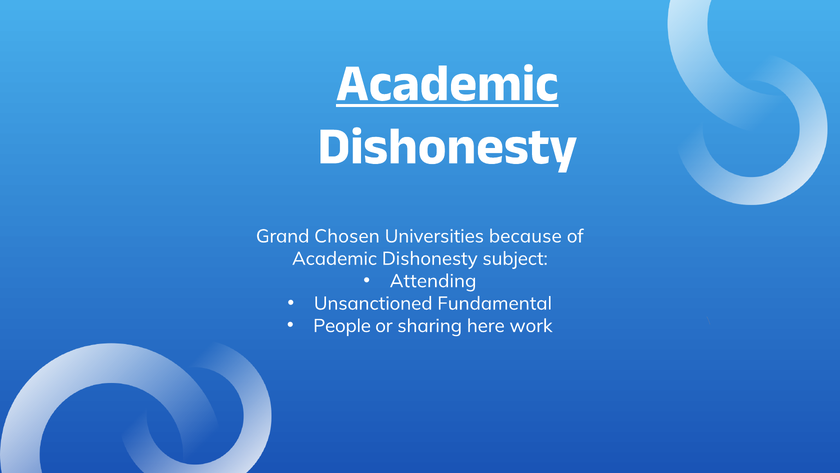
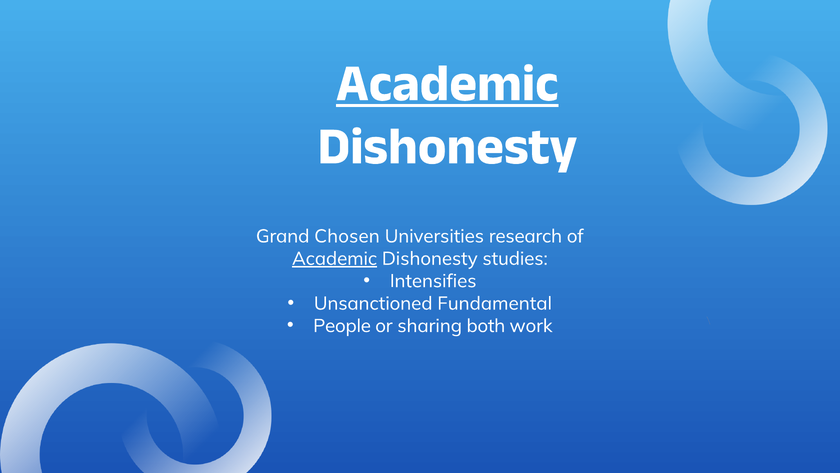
because: because -> research
Academic at (335, 258) underline: none -> present
subject: subject -> studies
Attending: Attending -> Intensifies
here: here -> both
